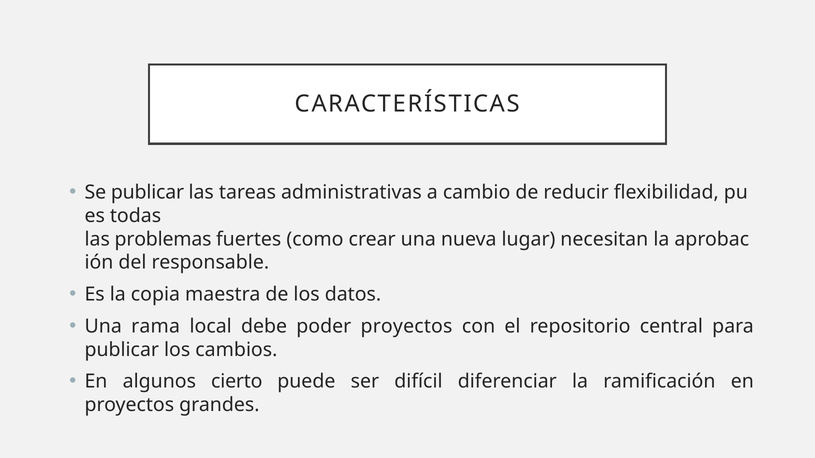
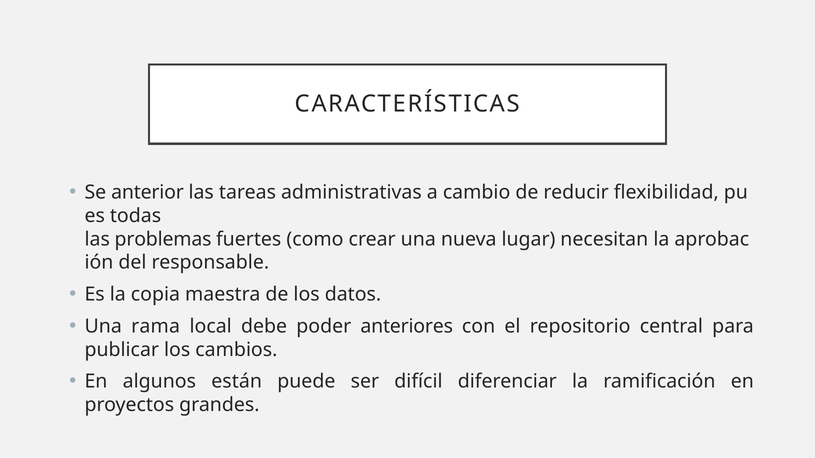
Se publicar: publicar -> anterior
poder proyectos: proyectos -> anteriores
cierto: cierto -> están
